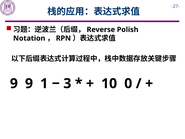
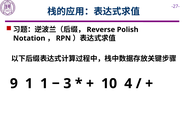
9 9: 9 -> 1
0: 0 -> 4
